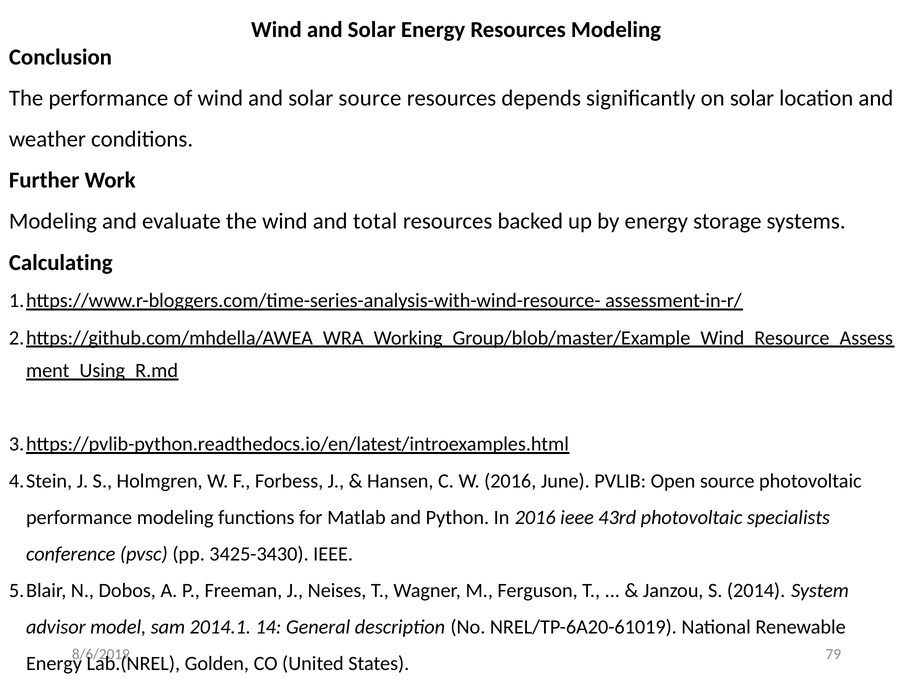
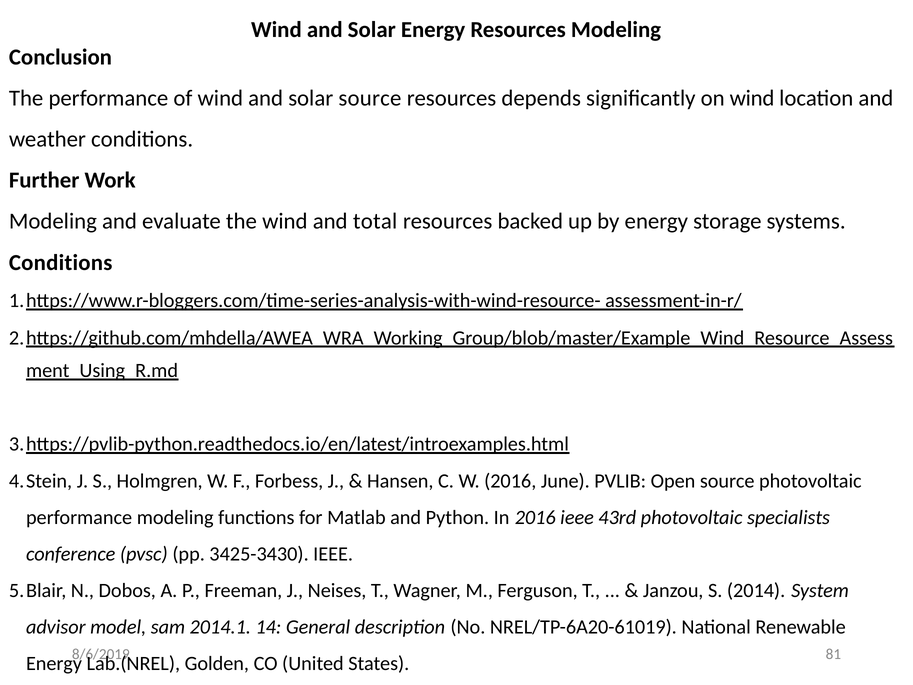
on solar: solar -> wind
Calculating at (61, 262): Calculating -> Conditions
79: 79 -> 81
